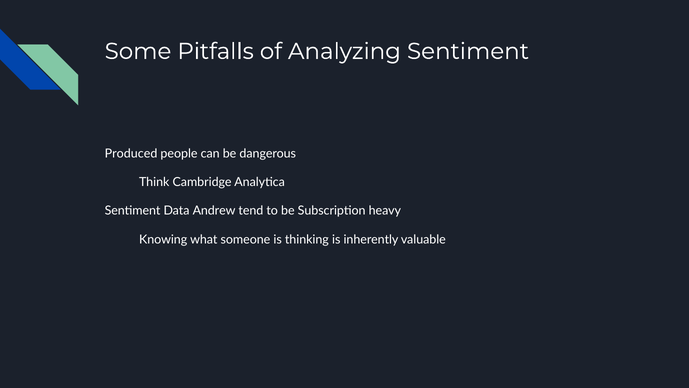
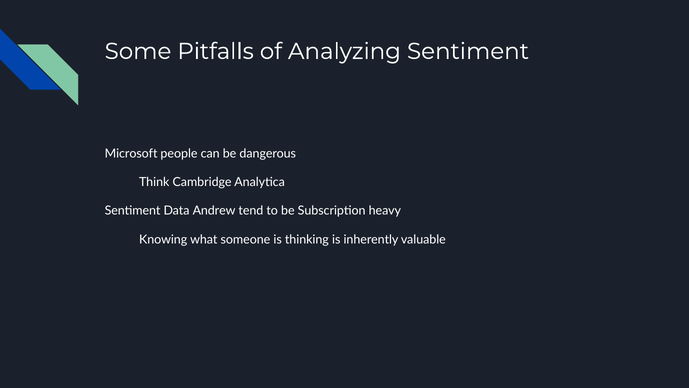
Produced: Produced -> Microsoft
